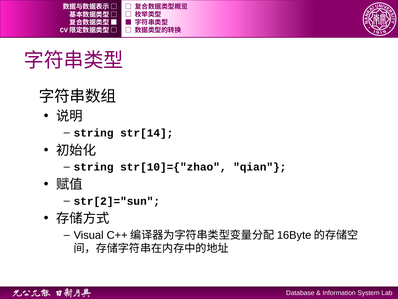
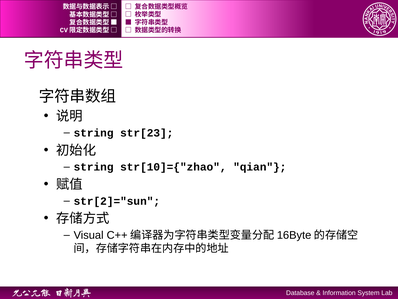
str[14: str[14 -> str[23
